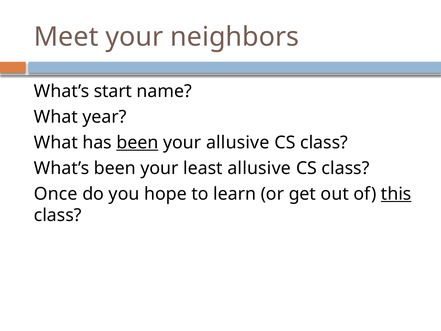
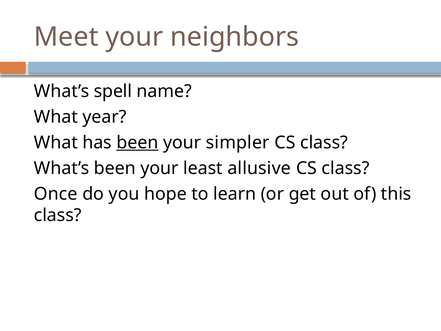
start: start -> spell
your allusive: allusive -> simpler
this underline: present -> none
